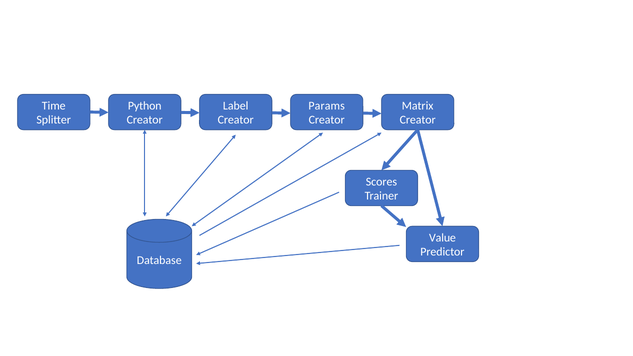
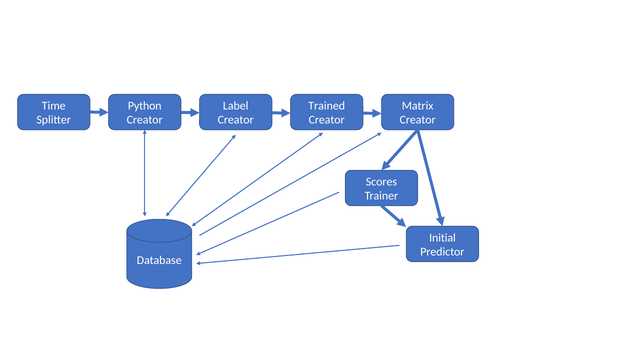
Params: Params -> Trained
Value: Value -> Initial
